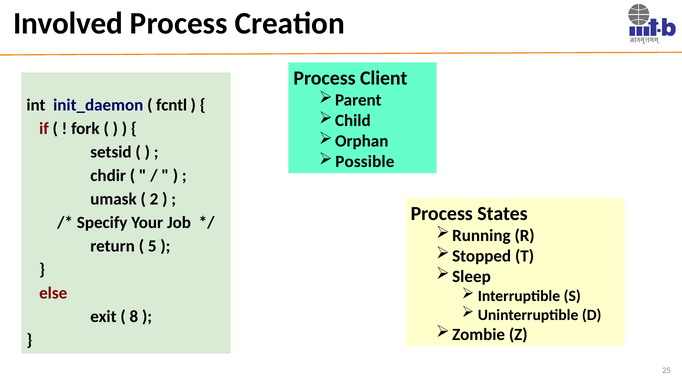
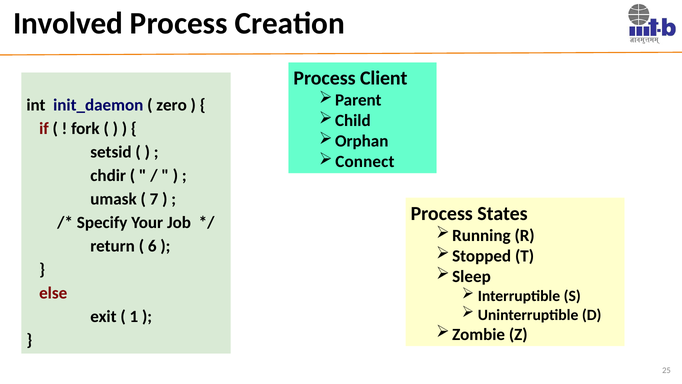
fcntl: fcntl -> zero
Possible: Possible -> Connect
2: 2 -> 7
5: 5 -> 6
8: 8 -> 1
